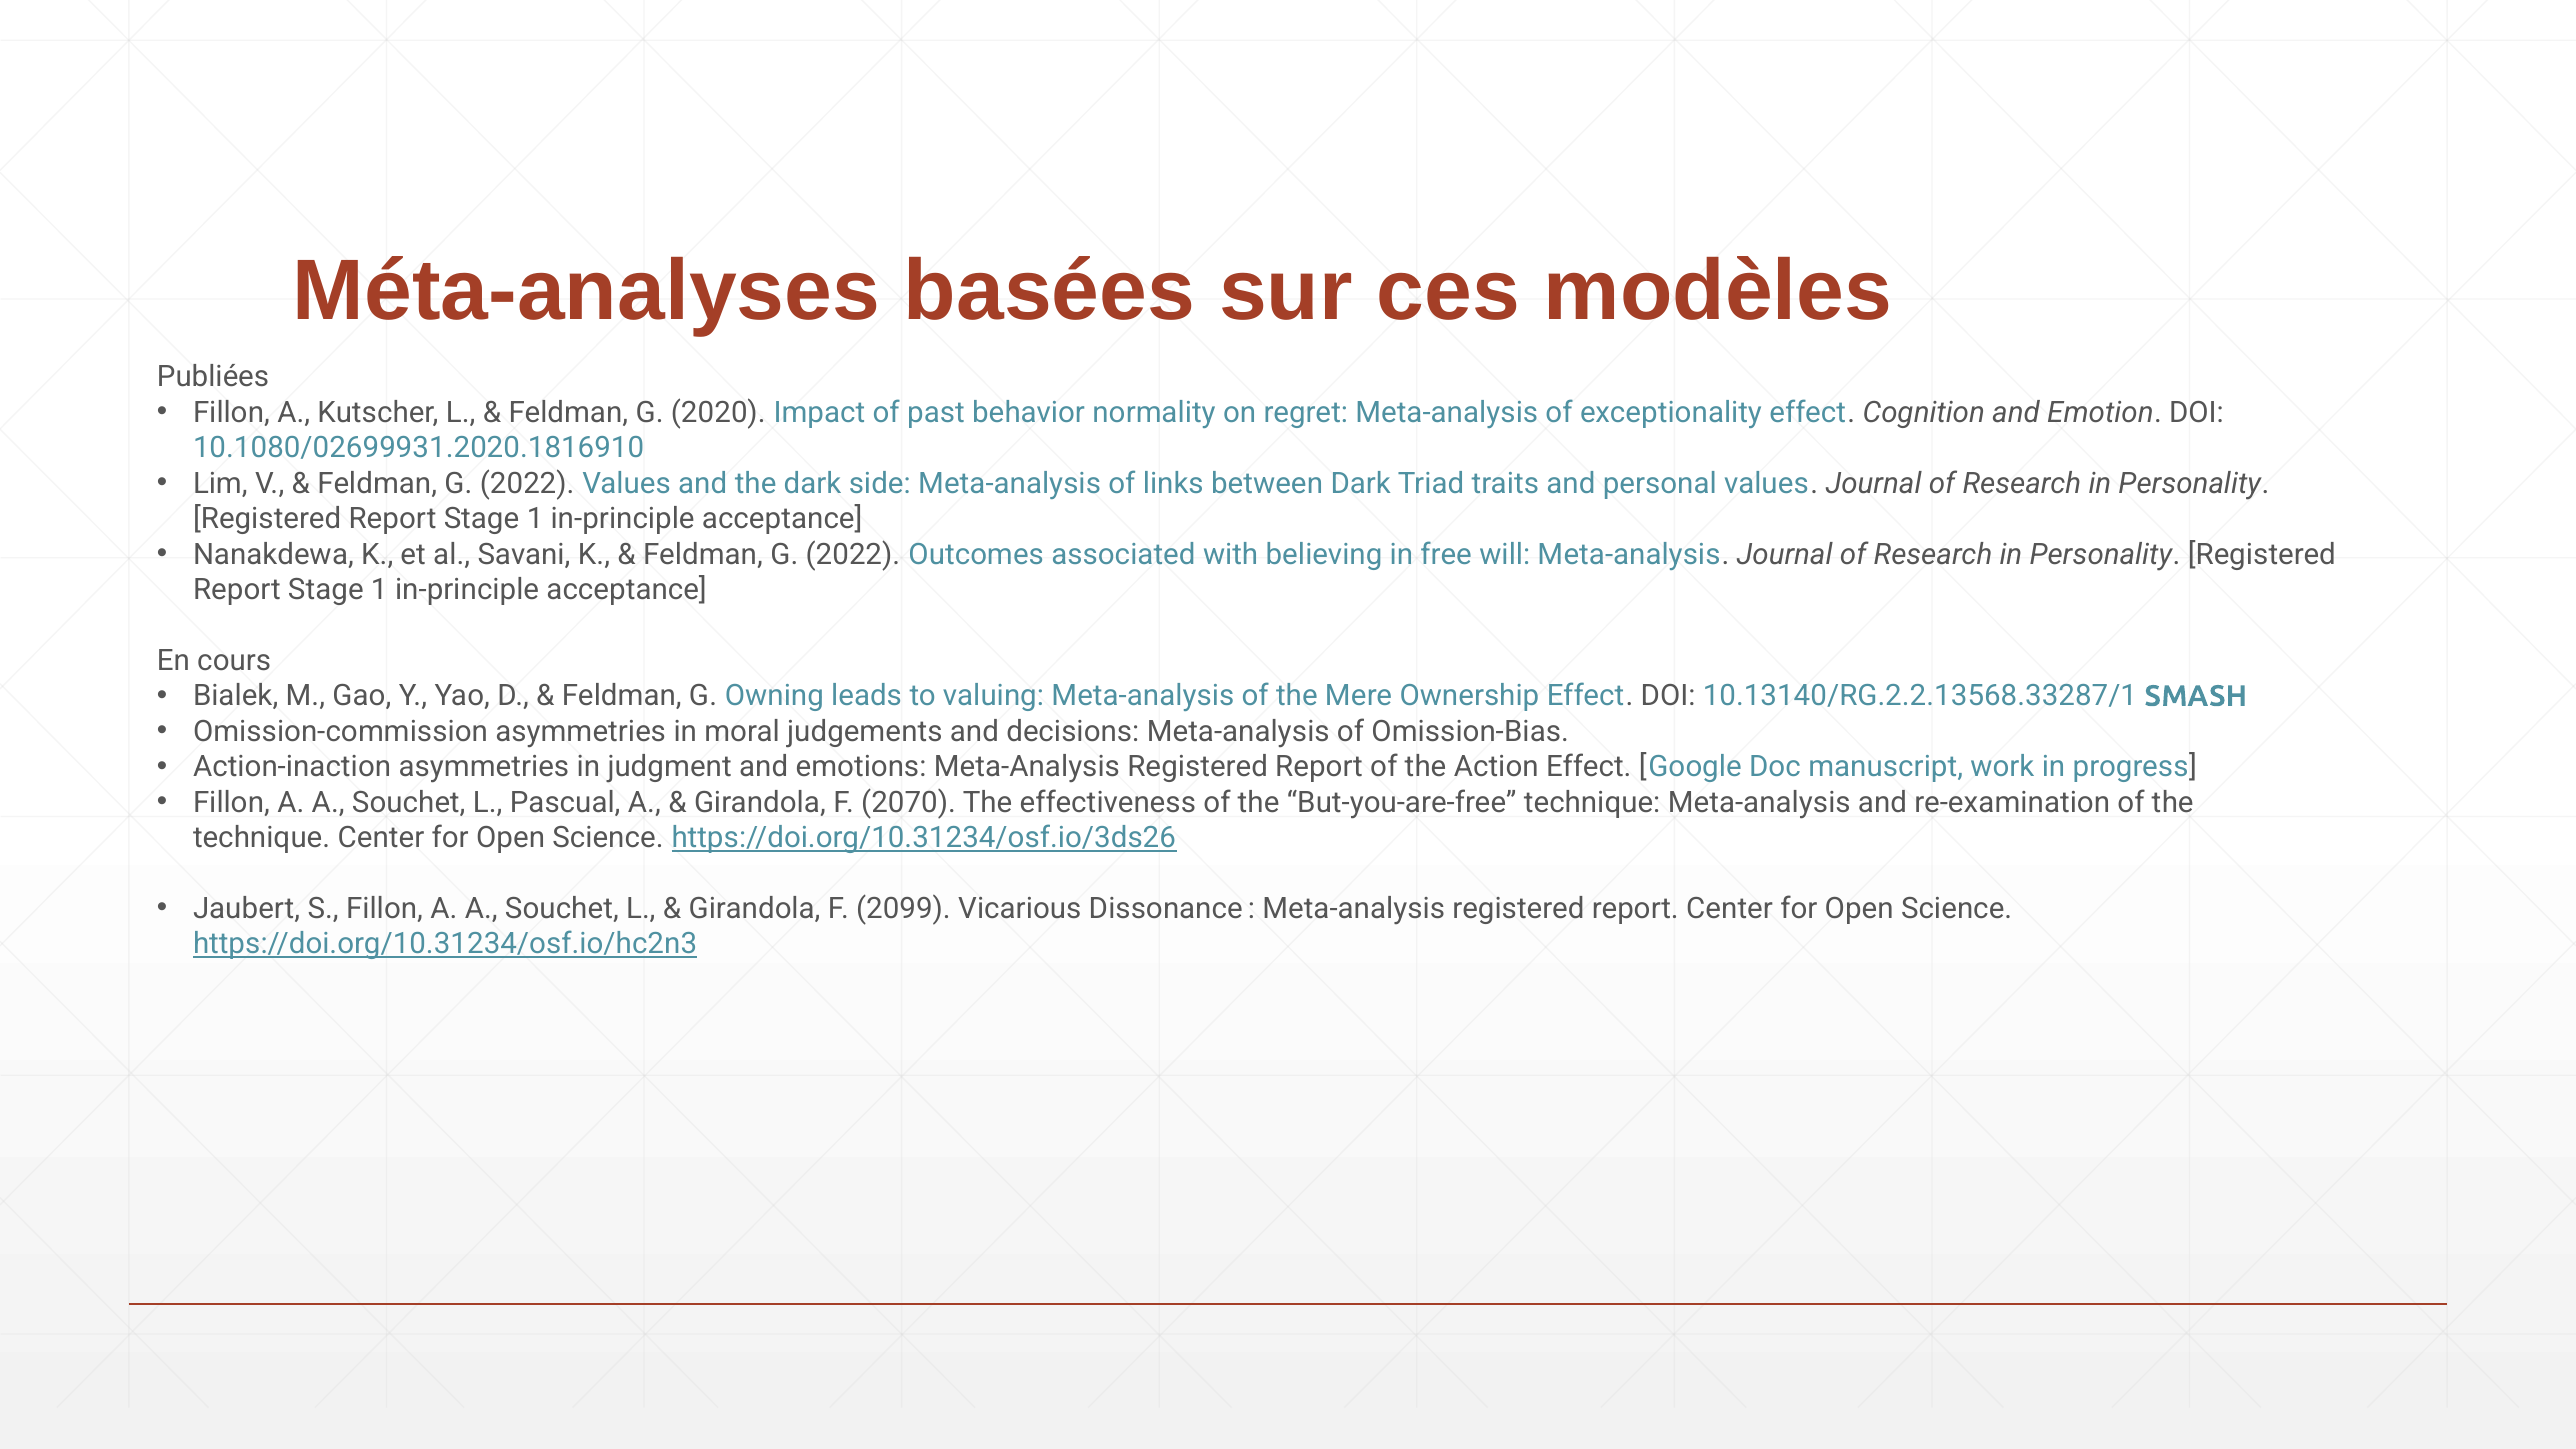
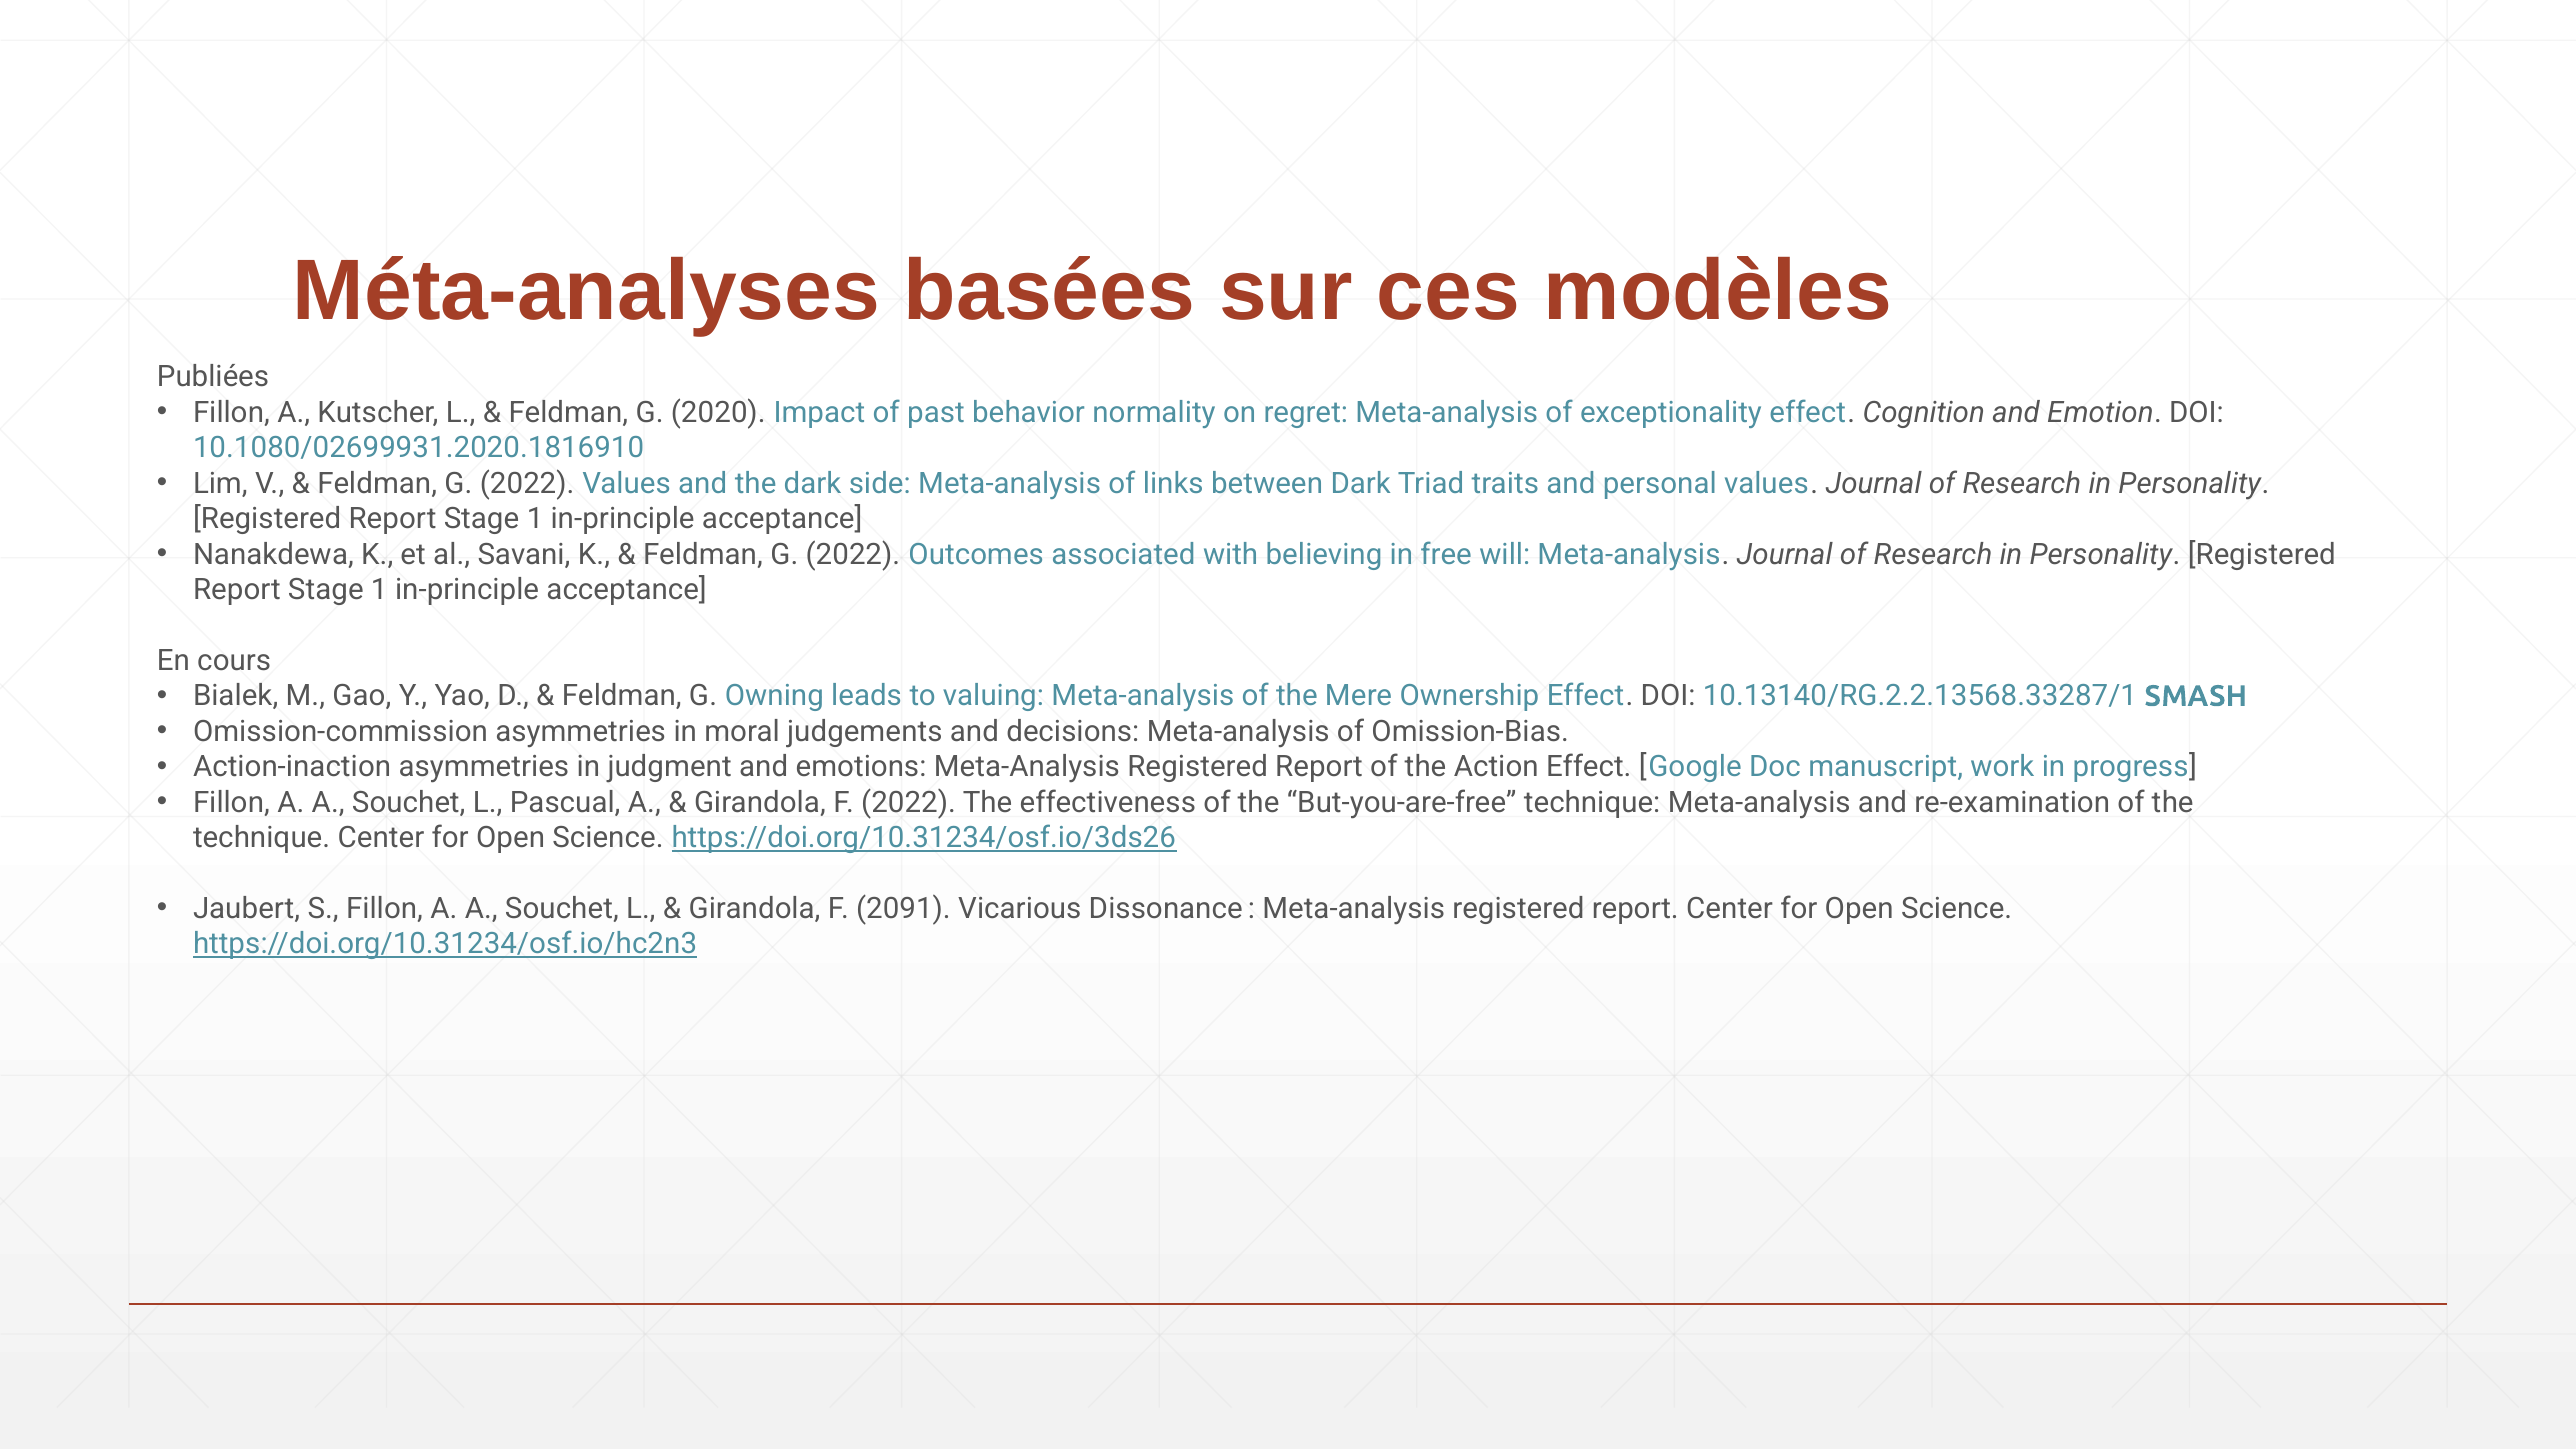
F 2070: 2070 -> 2022
2099: 2099 -> 2091
